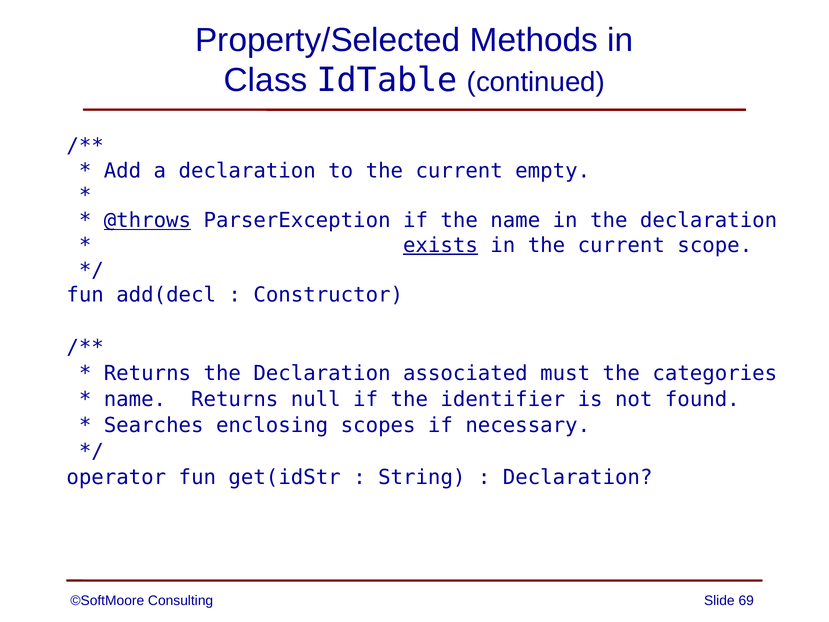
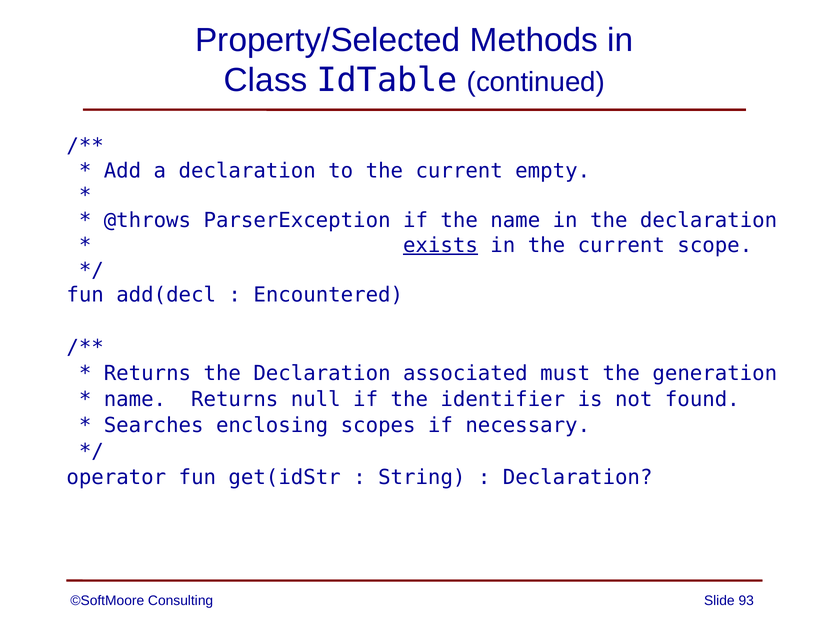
@throws underline: present -> none
Constructor: Constructor -> Encountered
categories: categories -> generation
69: 69 -> 93
